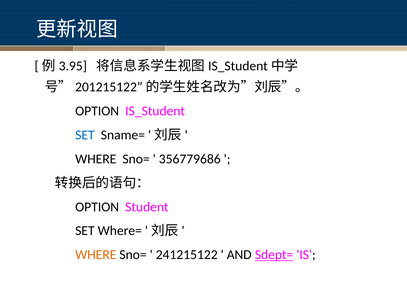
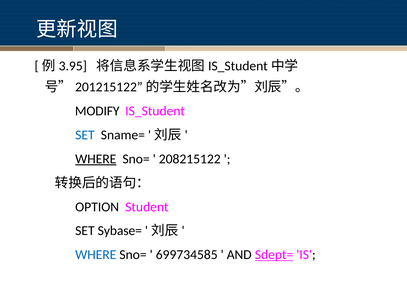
OPTION at (97, 111): OPTION -> MODIFY
WHERE at (96, 159) underline: none -> present
356779686: 356779686 -> 208215122
Where=: Where= -> Sybase=
WHERE at (96, 255) colour: orange -> blue
241215122: 241215122 -> 699734585
